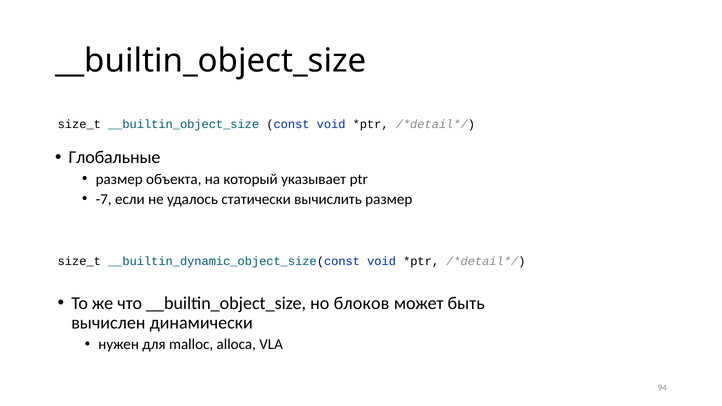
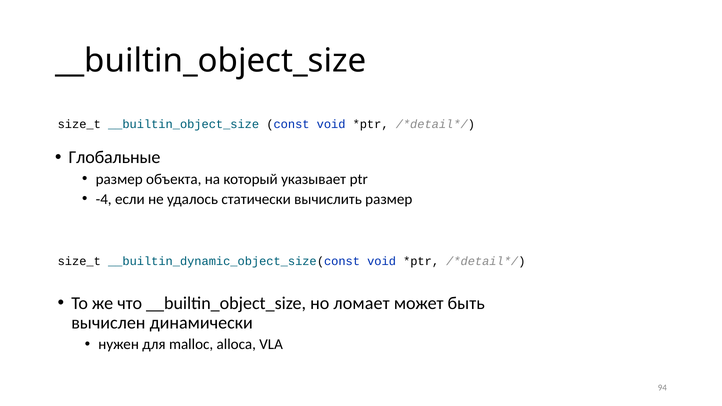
-7: -7 -> -4
блоков: блоков -> ломает
